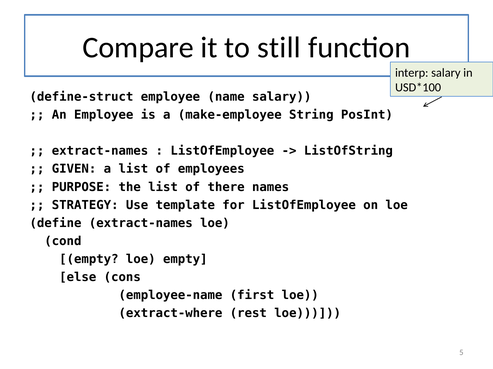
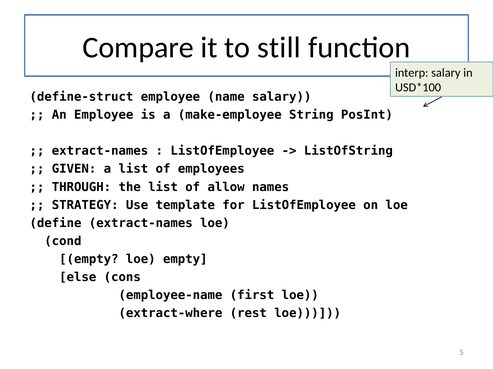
PURPOSE: PURPOSE -> THROUGH
there: there -> allow
